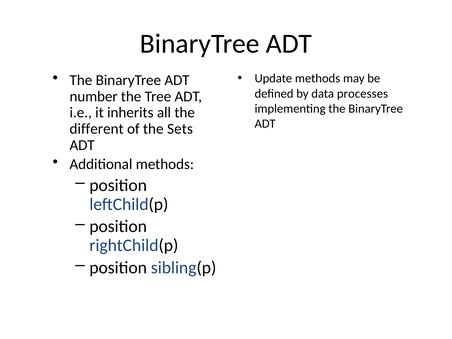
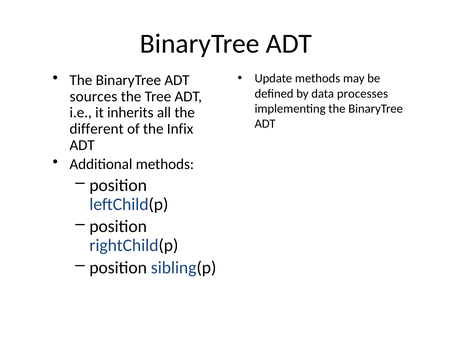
number: number -> sources
Sets: Sets -> Infix
